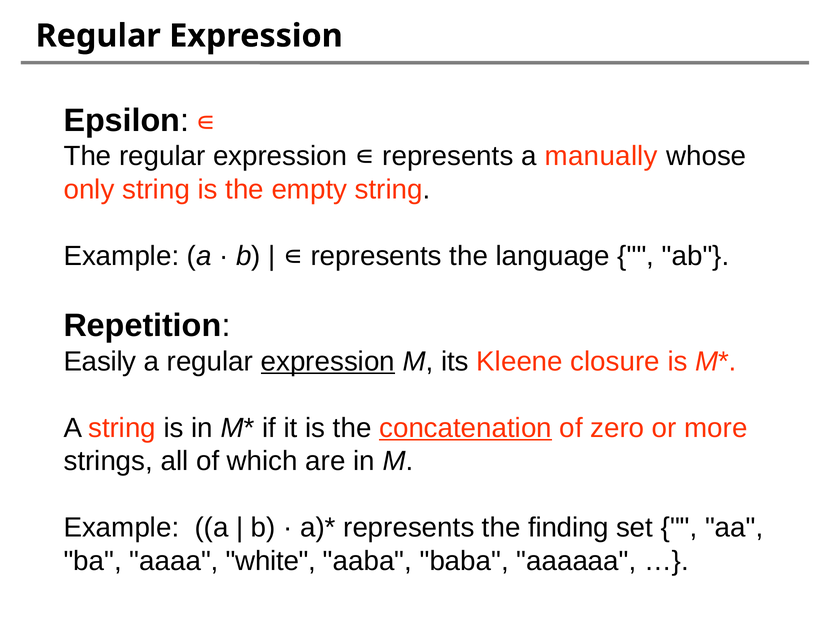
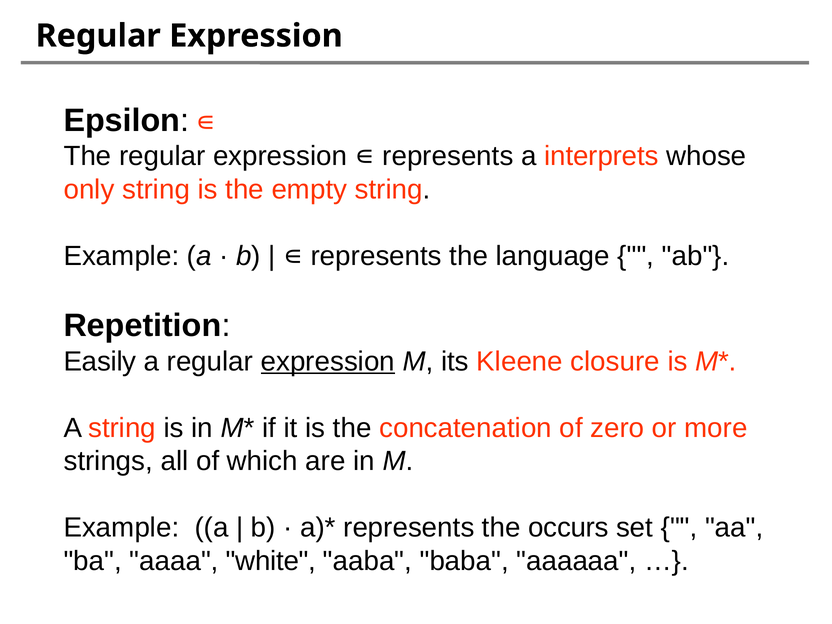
manually: manually -> interprets
concatenation underline: present -> none
finding: finding -> occurs
